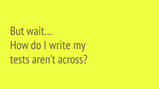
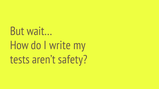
across: across -> safety
